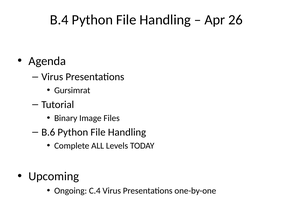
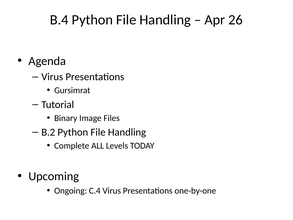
B.6: B.6 -> B.2
